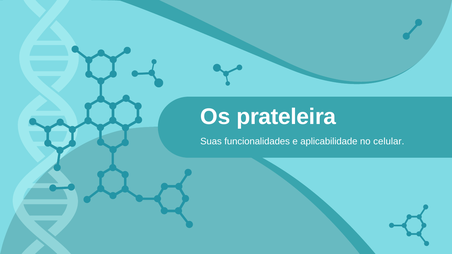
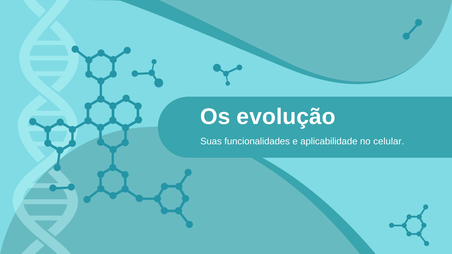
prateleira: prateleira -> evolução
